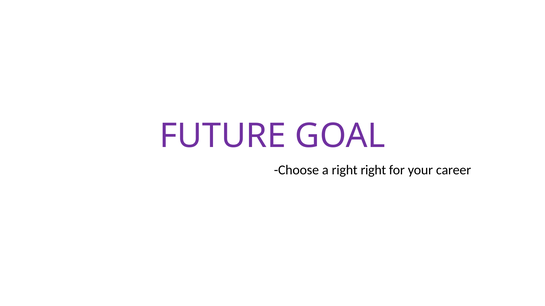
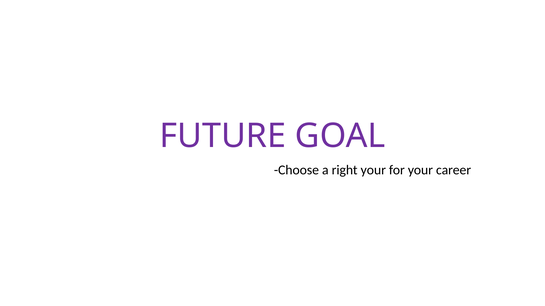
right right: right -> your
